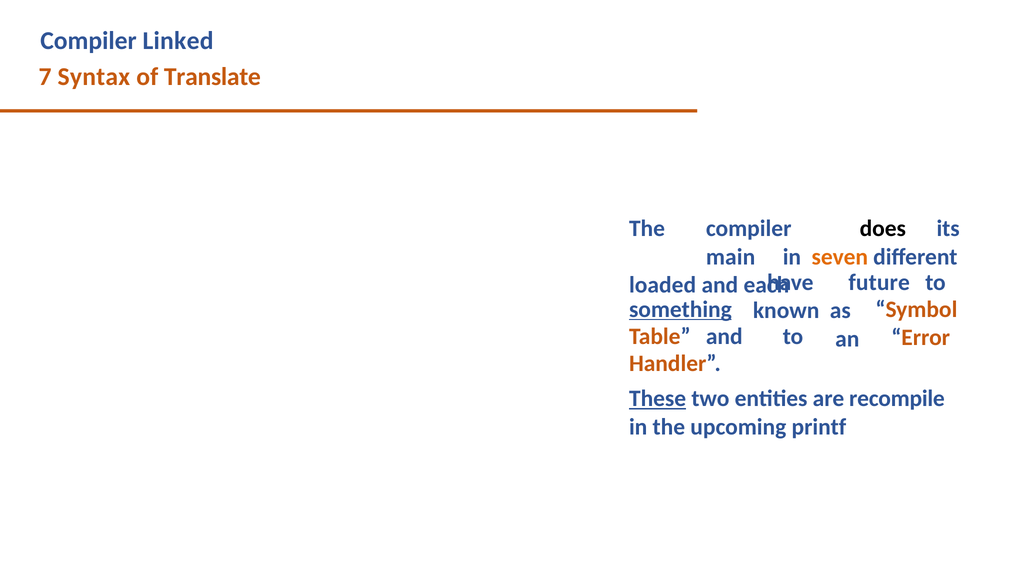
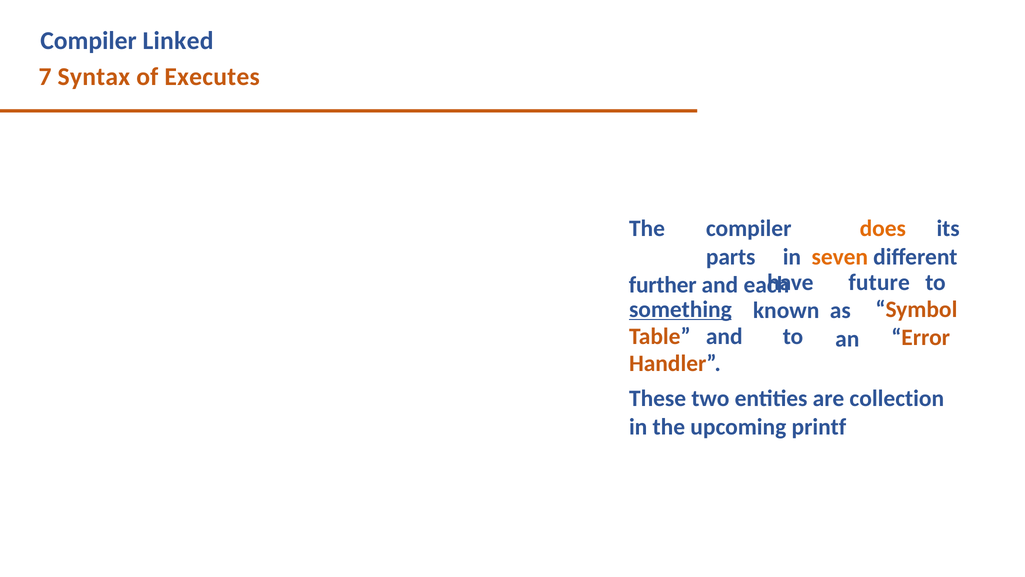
Translate: Translate -> Executes
does colour: black -> orange
main: main -> parts
loaded: loaded -> further
These underline: present -> none
recompile: recompile -> collection
